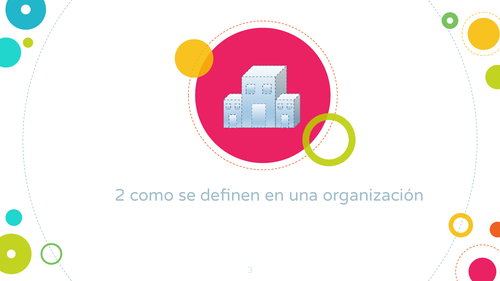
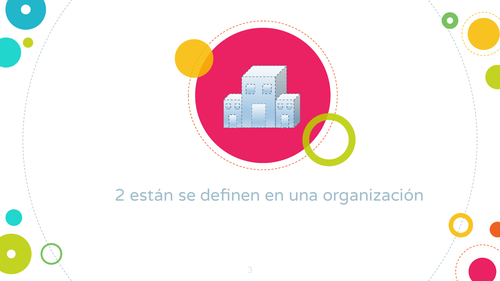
como: como -> están
